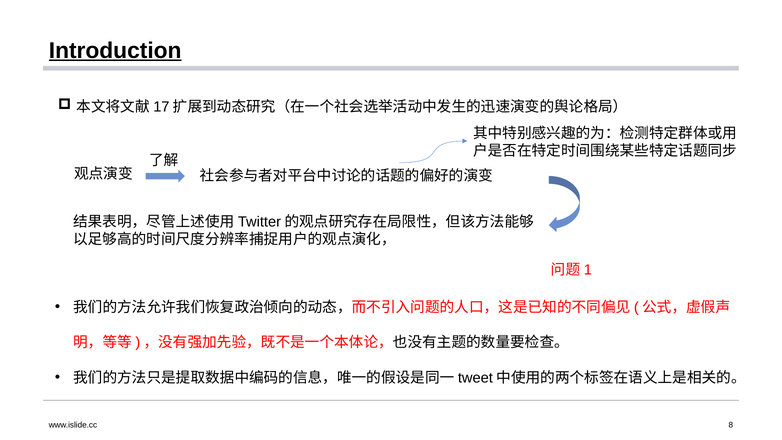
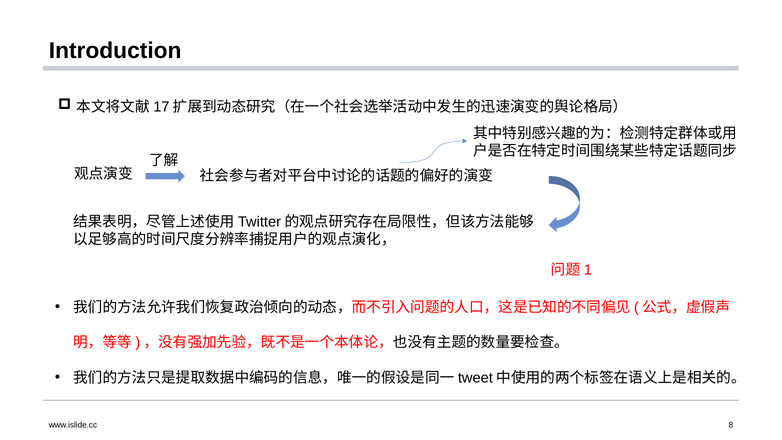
Introduction underline: present -> none
